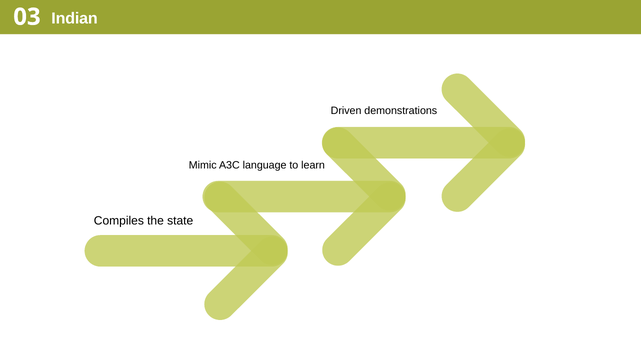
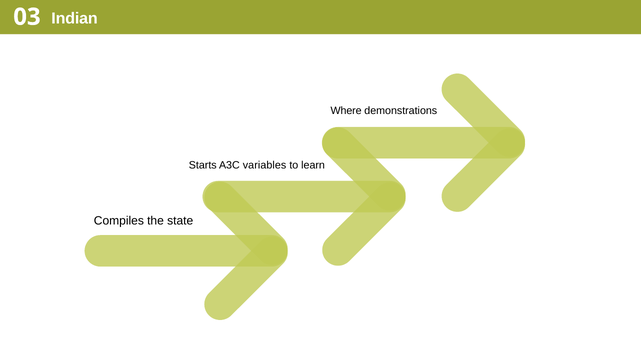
Driven: Driven -> Where
Mimic: Mimic -> Starts
language: language -> variables
